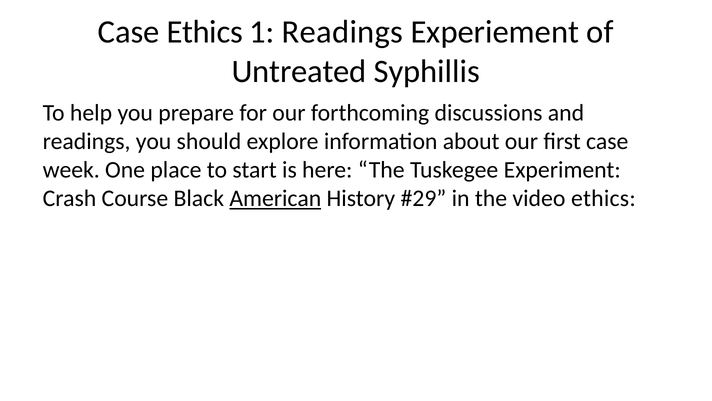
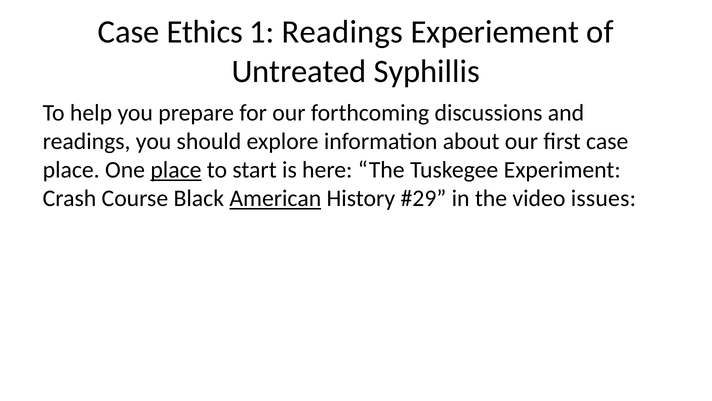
week at (71, 170): week -> place
place at (176, 170) underline: none -> present
video ethics: ethics -> issues
